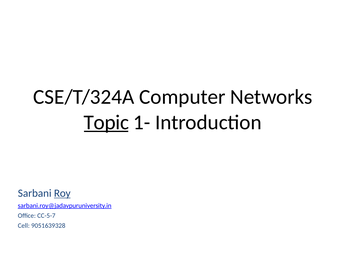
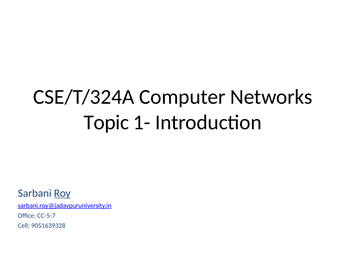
Topic underline: present -> none
